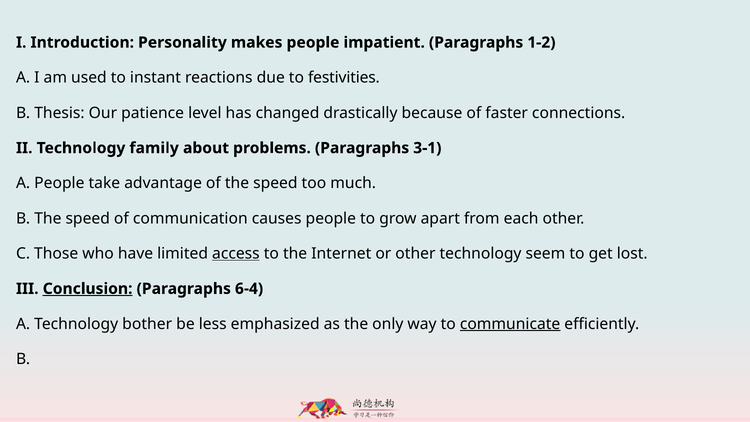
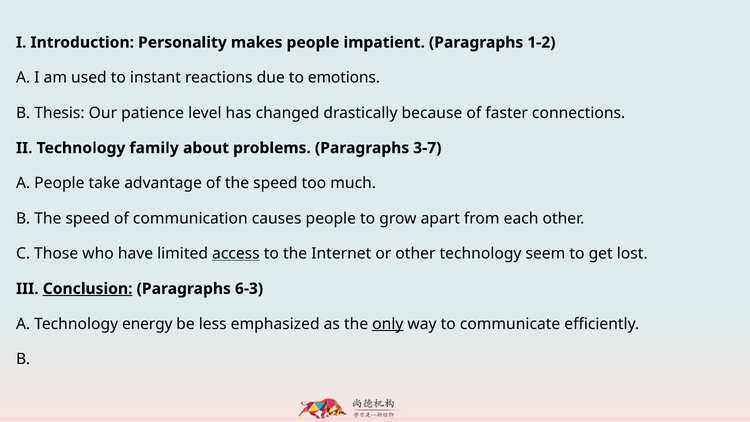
festivities: festivities -> emotions
3-1: 3-1 -> 3-7
6-4: 6-4 -> 6-3
bother: bother -> energy
only underline: none -> present
communicate underline: present -> none
